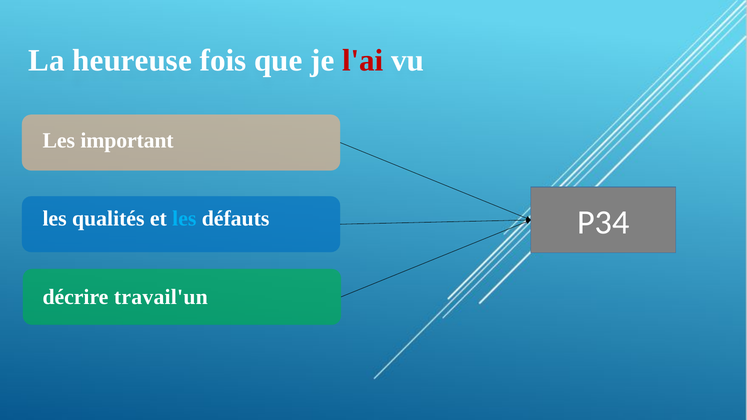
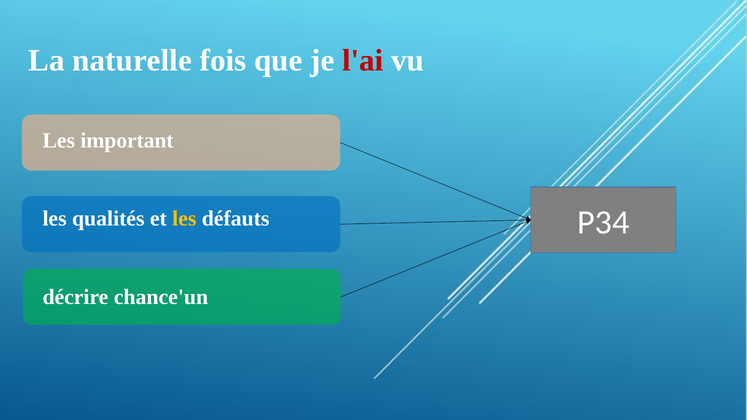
heureuse: heureuse -> naturelle
les at (184, 219) colour: light blue -> yellow
travail'un: travail'un -> chance'un
